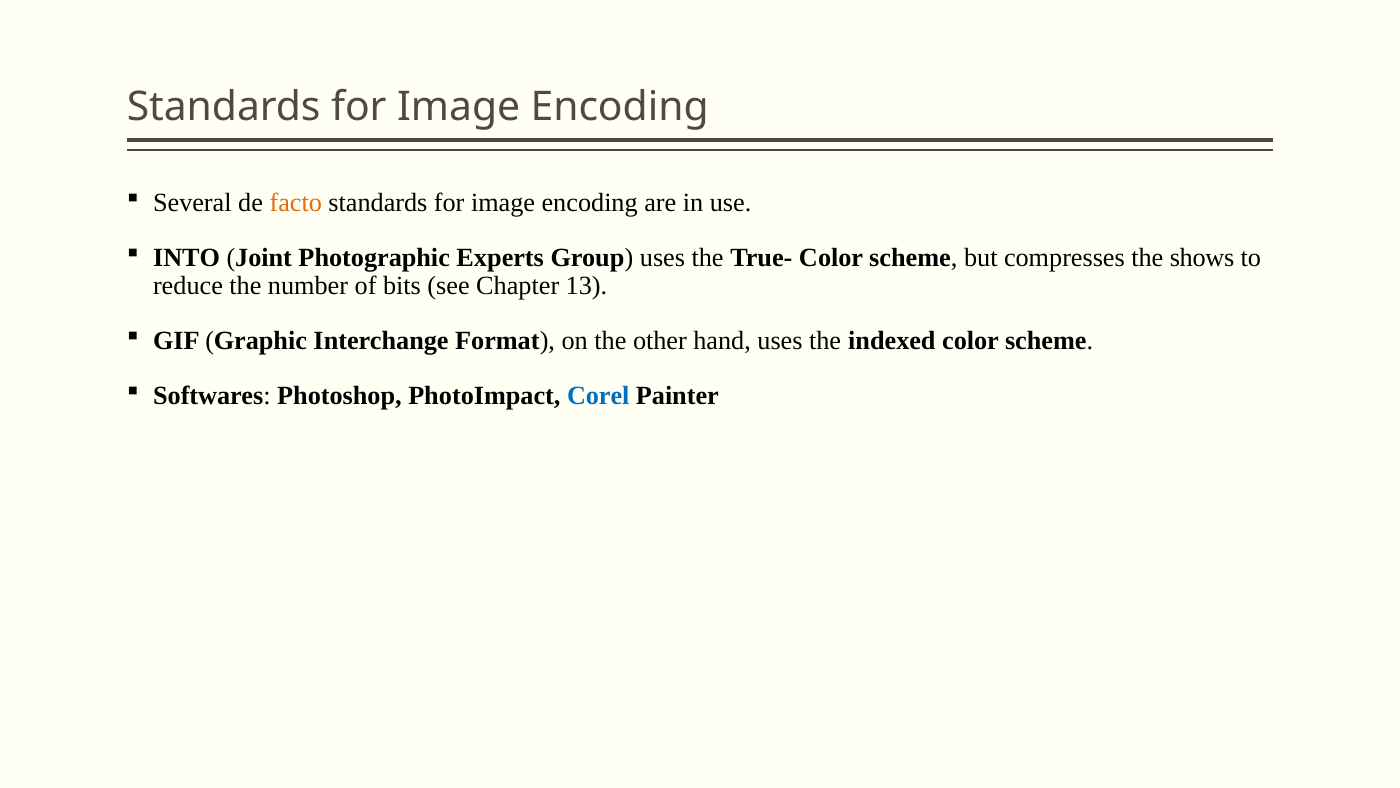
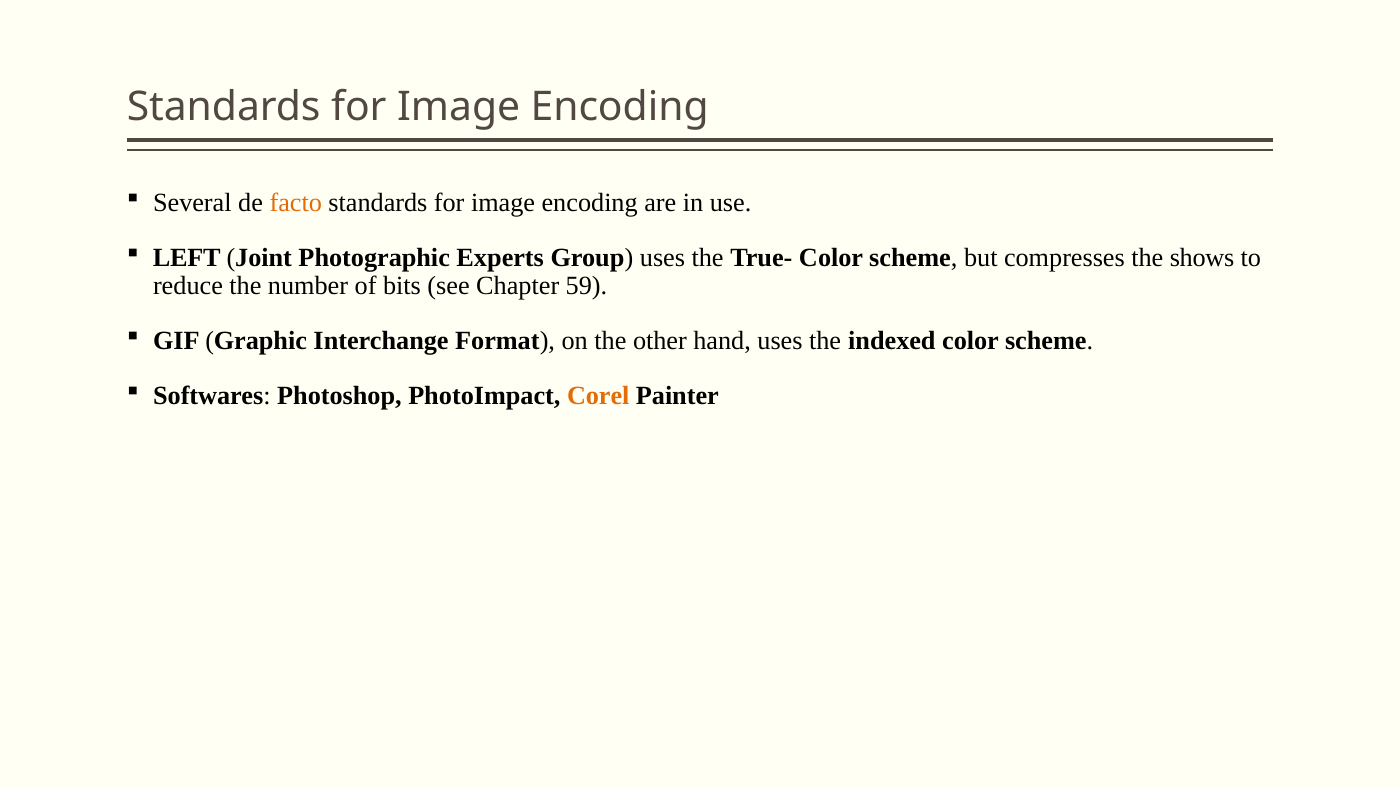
INTO: INTO -> LEFT
13: 13 -> 59
Corel colour: blue -> orange
